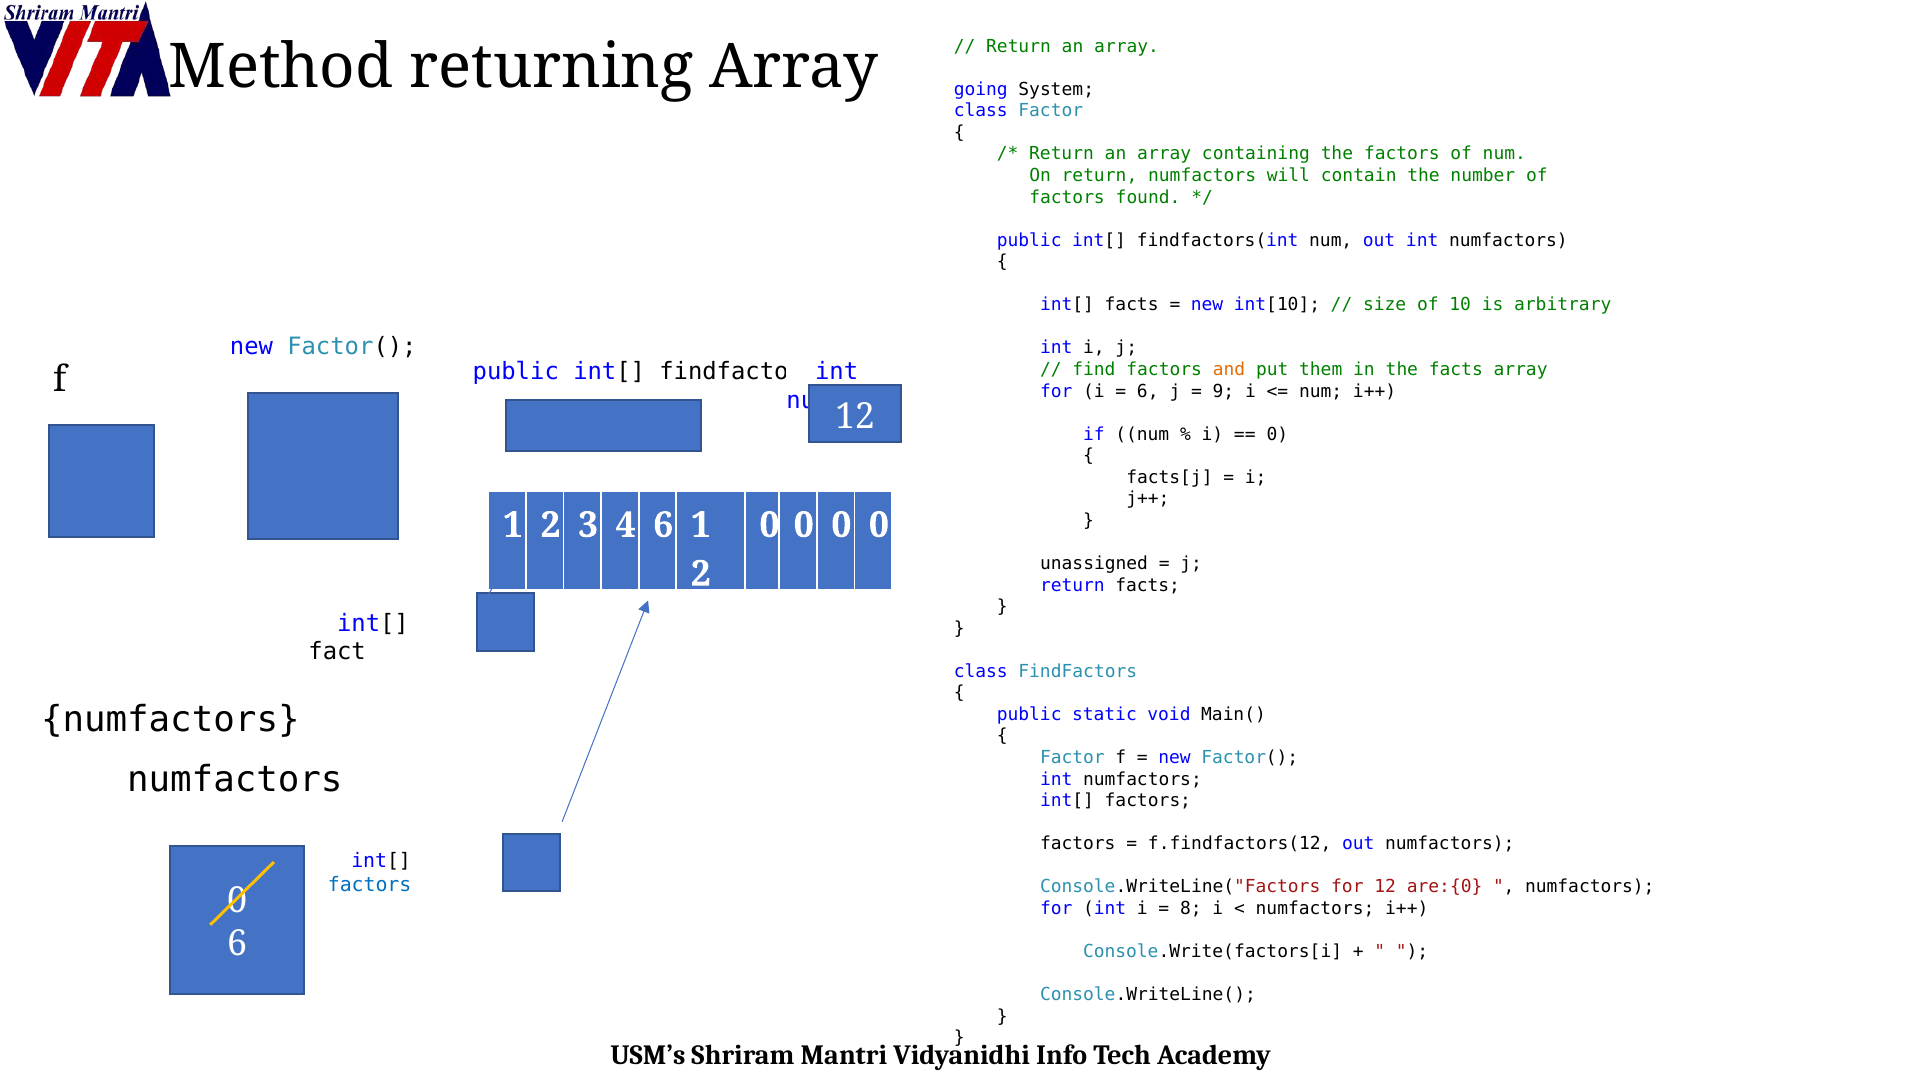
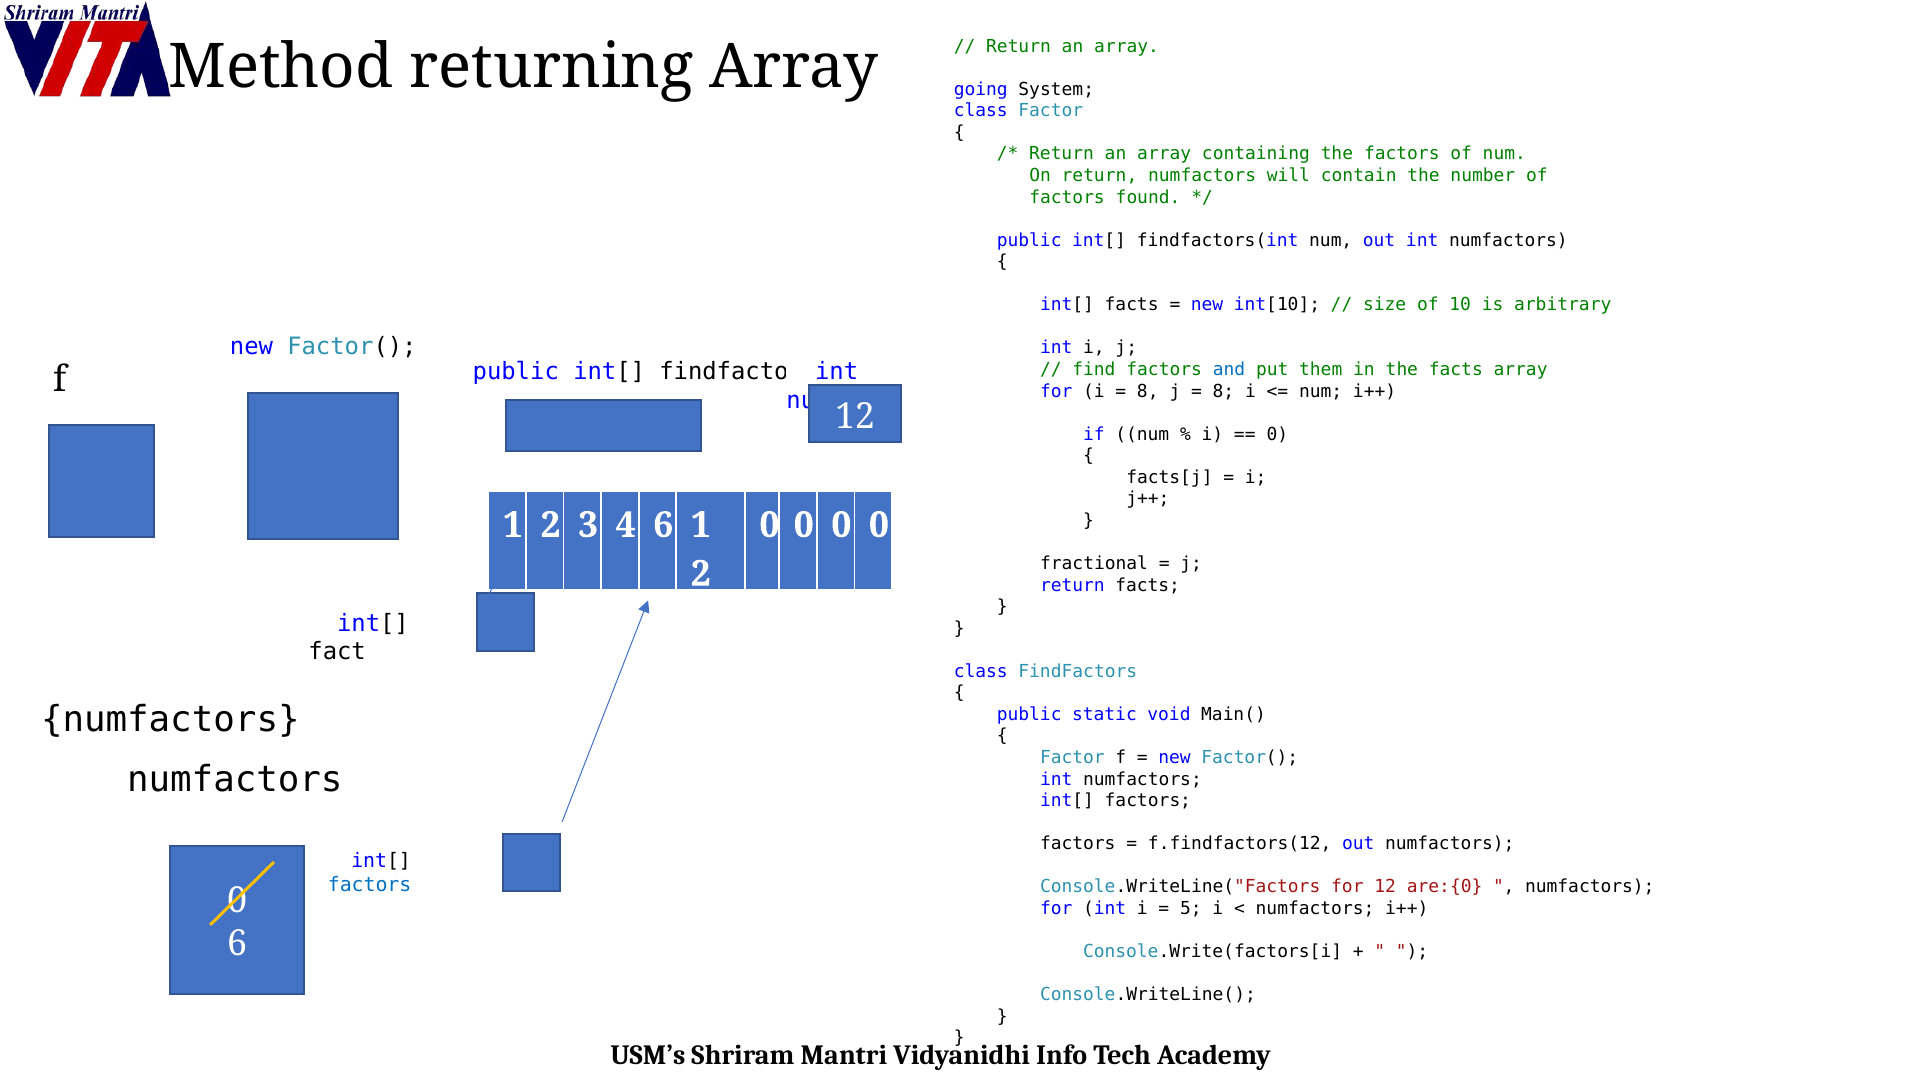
and colour: orange -> blue
6 at (1148, 391): 6 -> 8
9 at (1223, 391): 9 -> 8
unassigned: unassigned -> fractional
8: 8 -> 5
